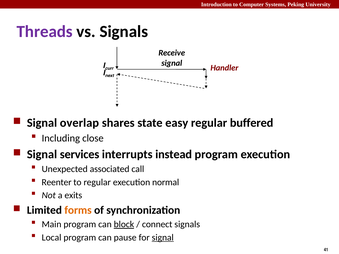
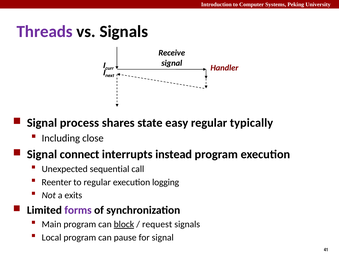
overlap: overlap -> process
buffered: buffered -> typically
services: services -> connect
associated: associated -> sequential
normal: normal -> logging
forms colour: orange -> purple
connect: connect -> request
signal at (163, 238) underline: present -> none
